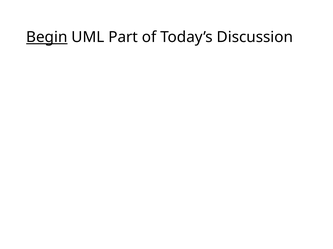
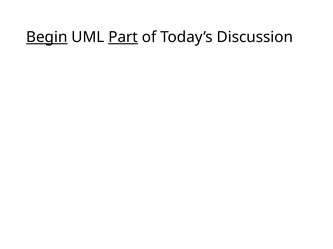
Part underline: none -> present
